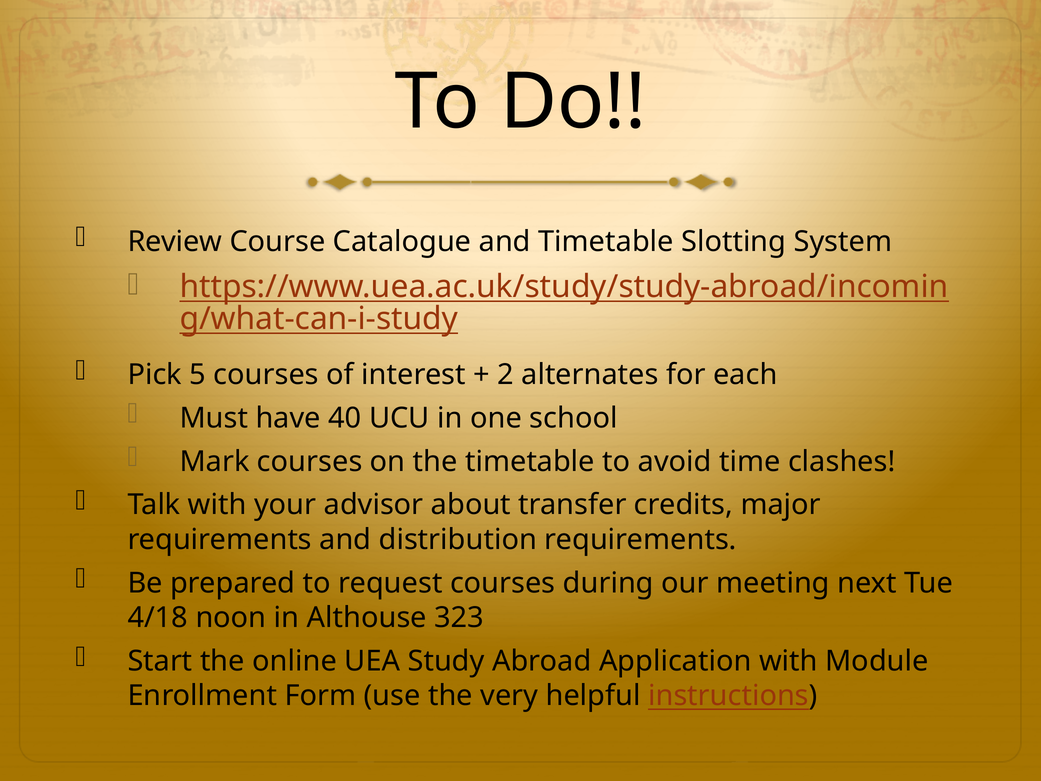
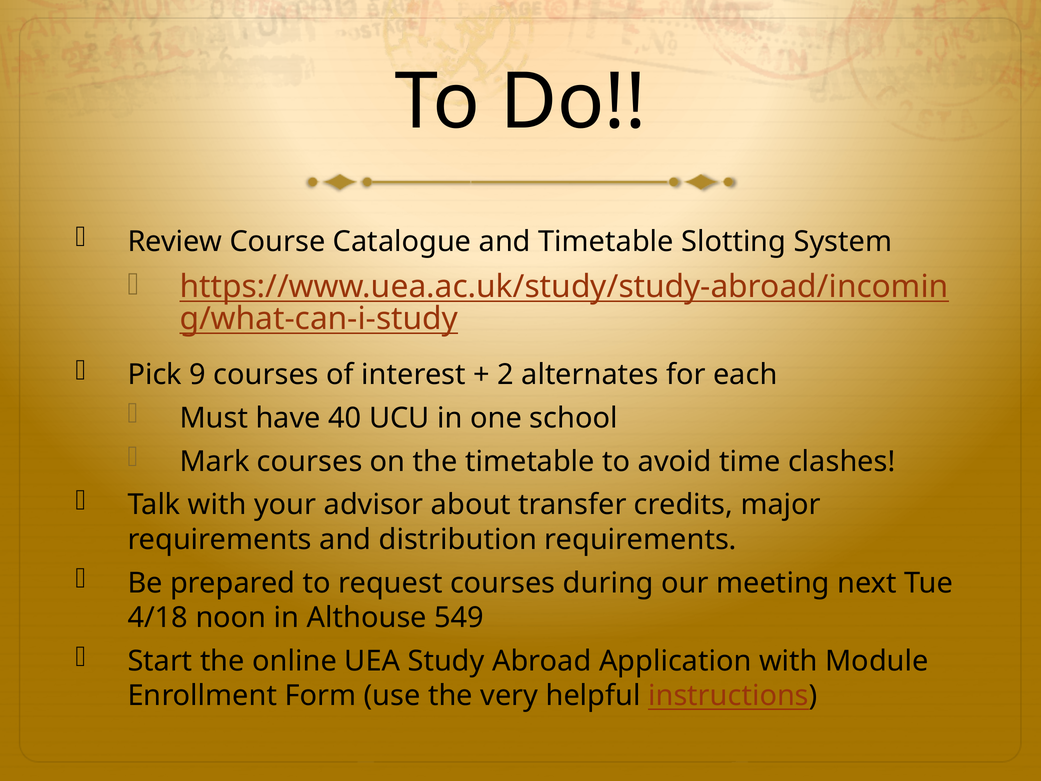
5: 5 -> 9
323: 323 -> 549
